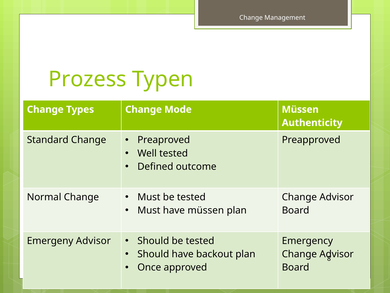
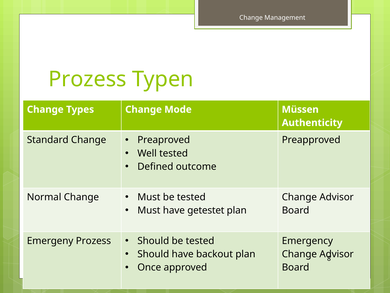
have müssen: müssen -> getestet
Emergeny Advisor: Advisor -> Prozess
